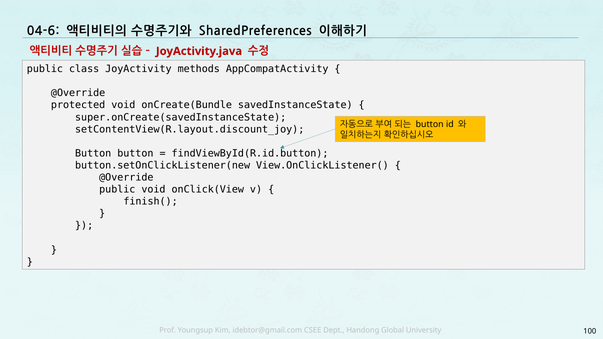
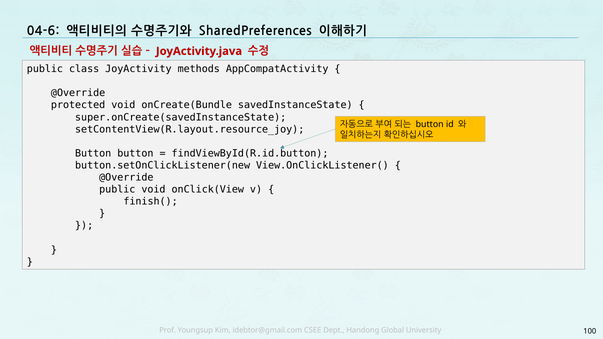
setContentView(R.layout.discount_joy: setContentView(R.layout.discount_joy -> setContentView(R.layout.resource_joy
